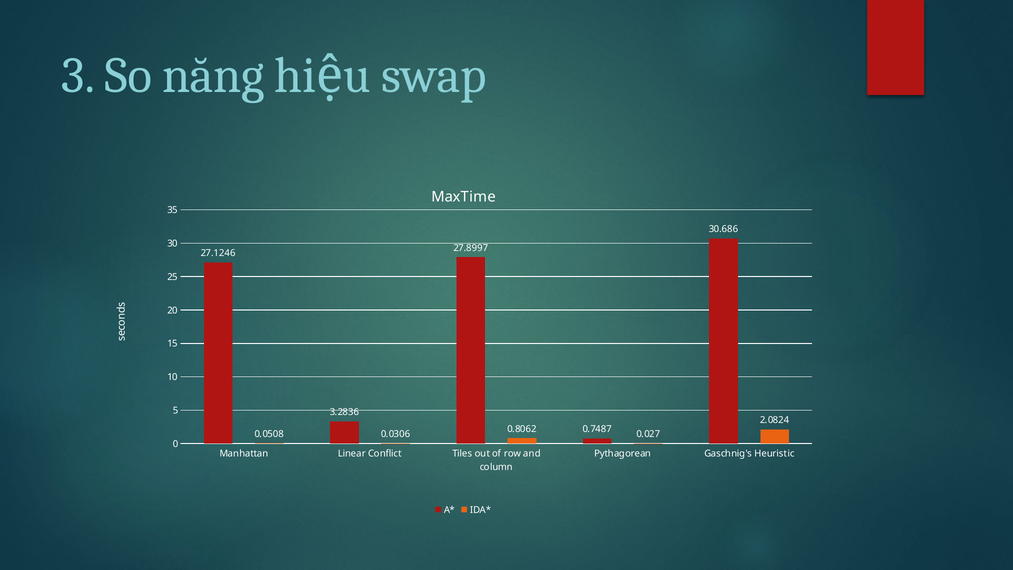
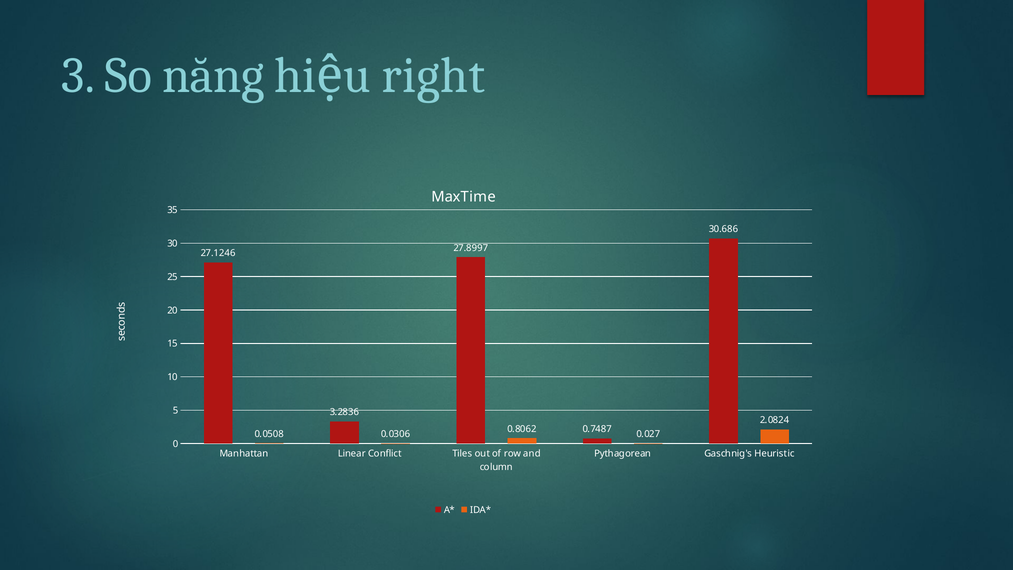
swap: swap -> right
